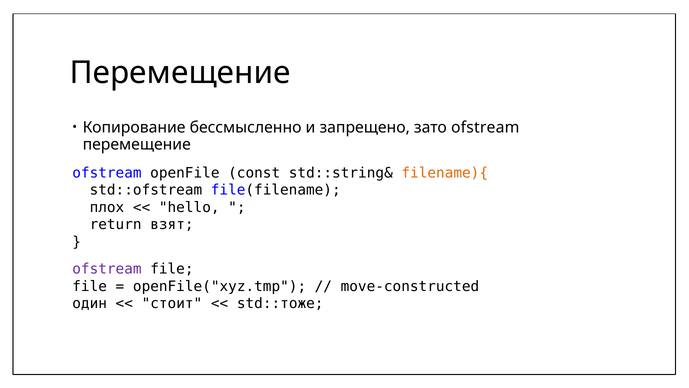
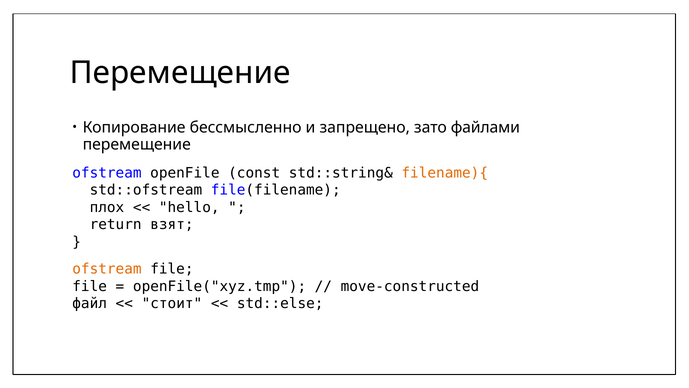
зато ofstream: ofstream -> файлами
ofstream at (107, 269) colour: purple -> orange
один: один -> файл
std::тоже: std::тоже -> std::else
